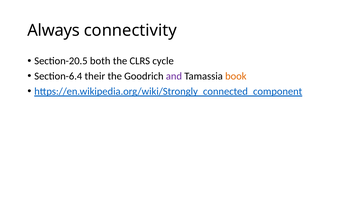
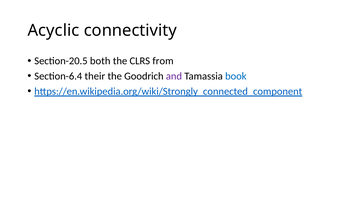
Always: Always -> Acyclic
cycle: cycle -> from
book colour: orange -> blue
